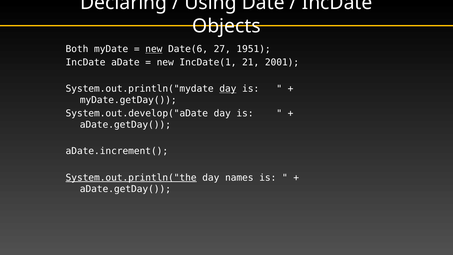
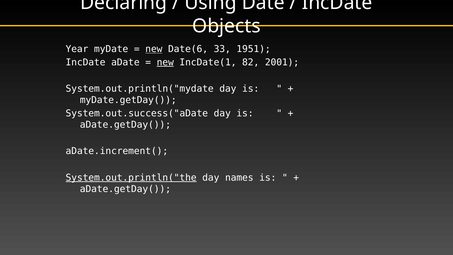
Both: Both -> Year
27: 27 -> 33
new at (165, 62) underline: none -> present
21: 21 -> 82
day at (228, 89) underline: present -> none
System.out.develop("aDate: System.out.develop("aDate -> System.out.success("aDate
